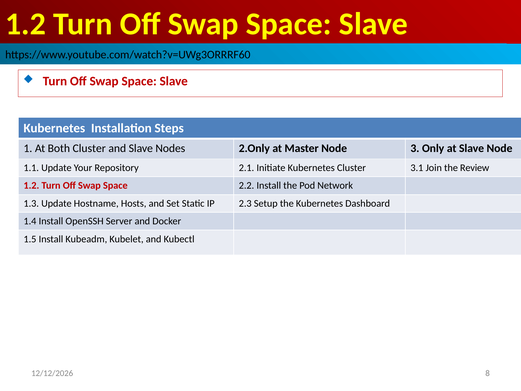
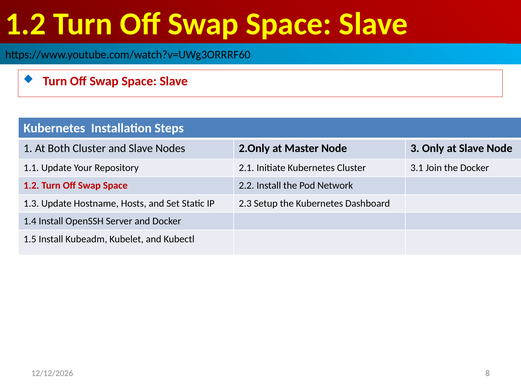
the Review: Review -> Docker
